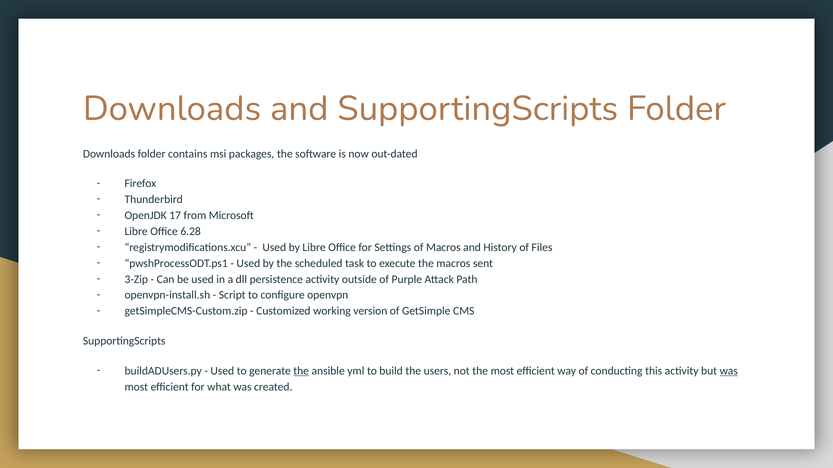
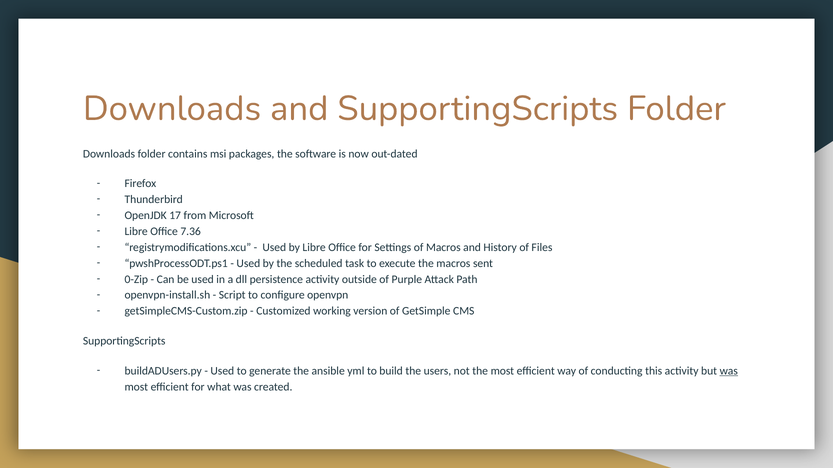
6.28: 6.28 -> 7.36
3-Zip: 3-Zip -> 0-Zip
the at (301, 371) underline: present -> none
